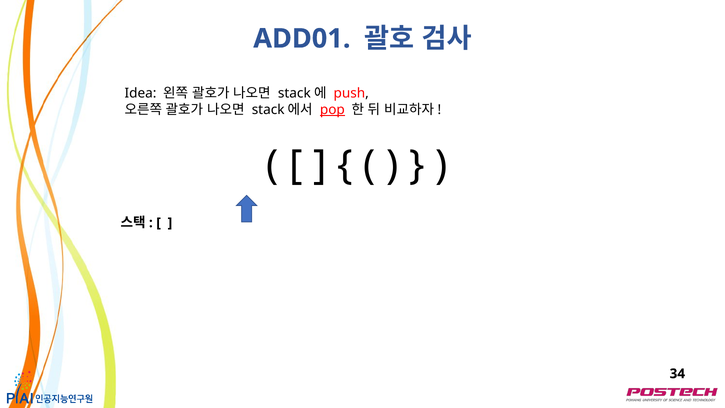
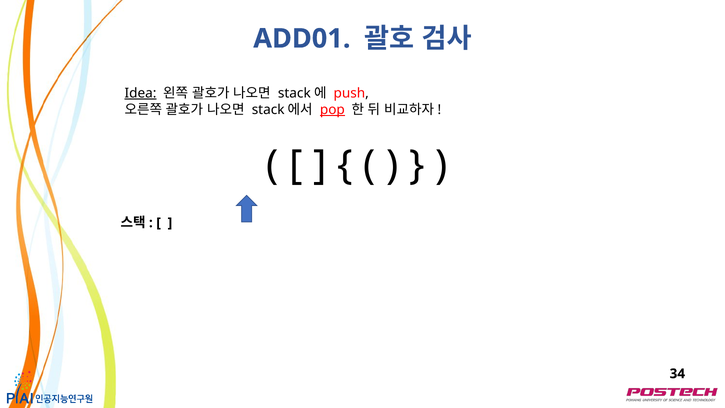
Idea underline: none -> present
